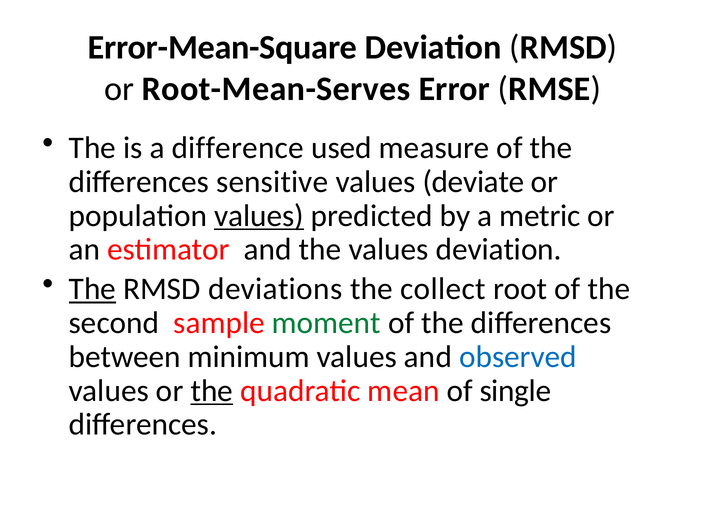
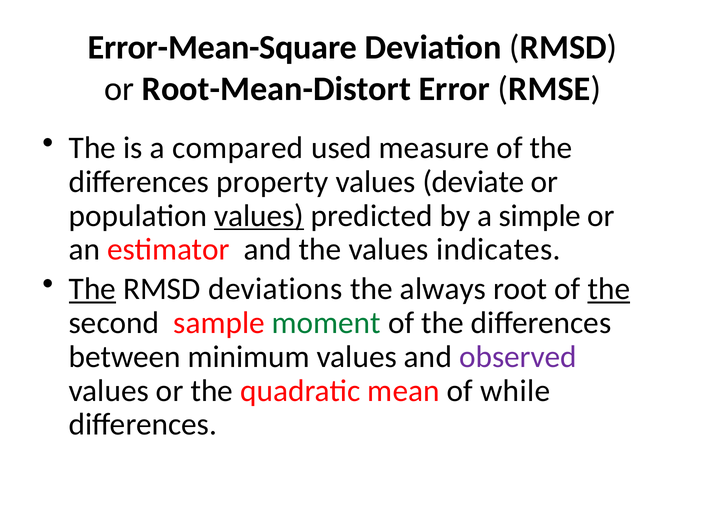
Root-Mean-Serves: Root-Mean-Serves -> Root-Mean-Distort
difference: difference -> compared
sensitive: sensitive -> property
metric: metric -> simple
values deviation: deviation -> indicates
collect: collect -> always
the at (609, 289) underline: none -> present
observed colour: blue -> purple
the at (212, 391) underline: present -> none
single: single -> while
